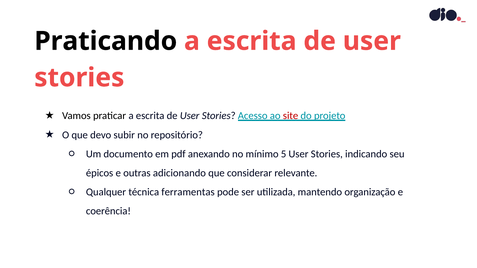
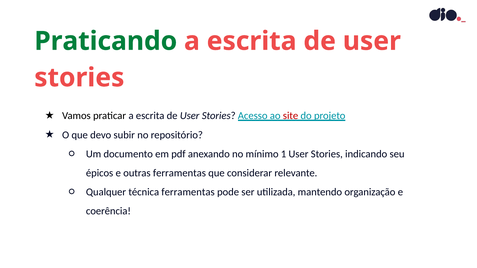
Praticando colour: black -> green
5: 5 -> 1
outras adicionando: adicionando -> ferramentas
